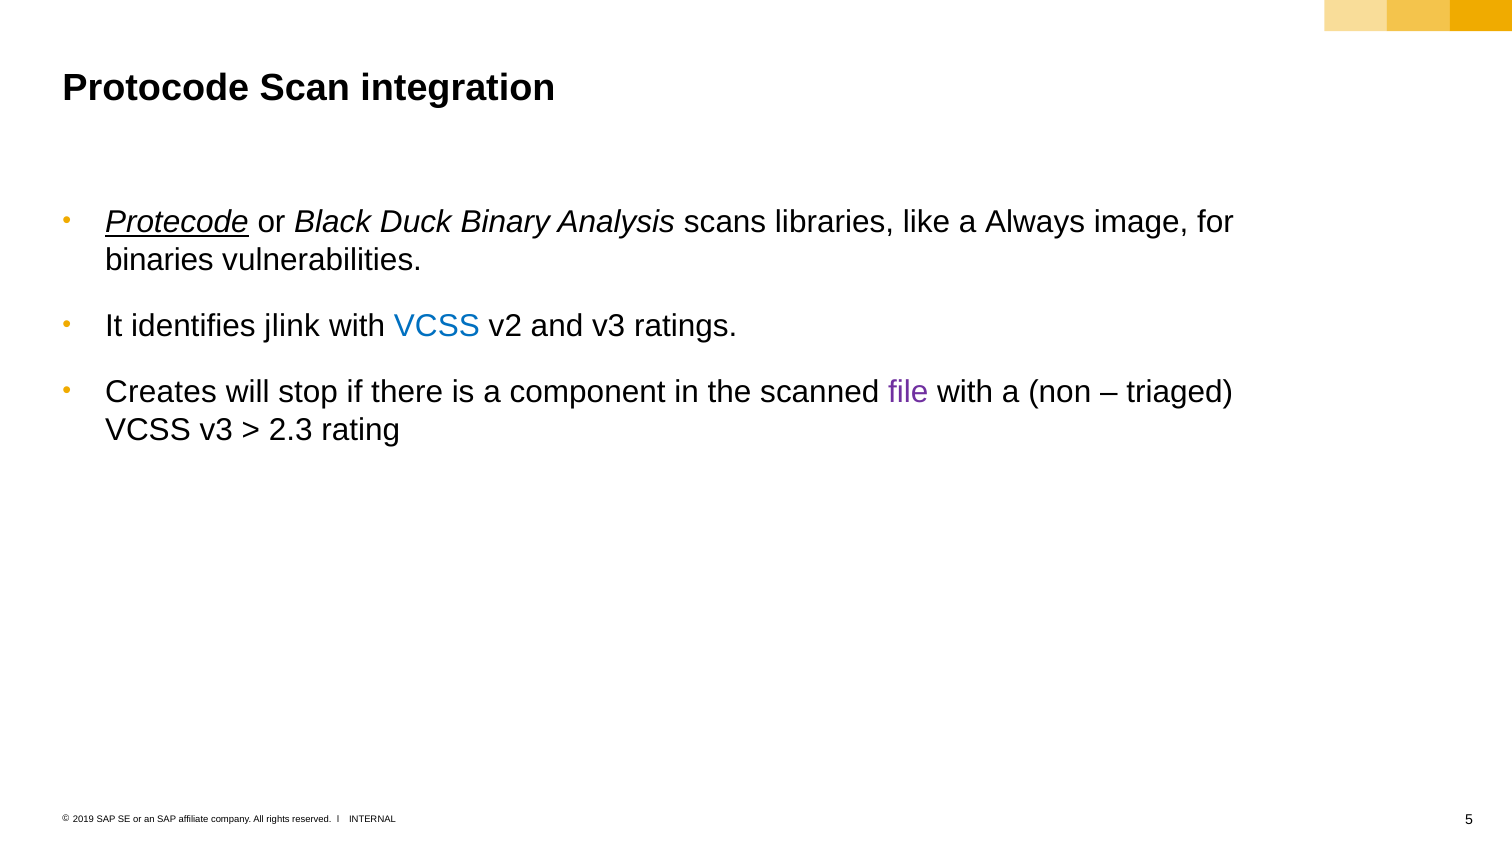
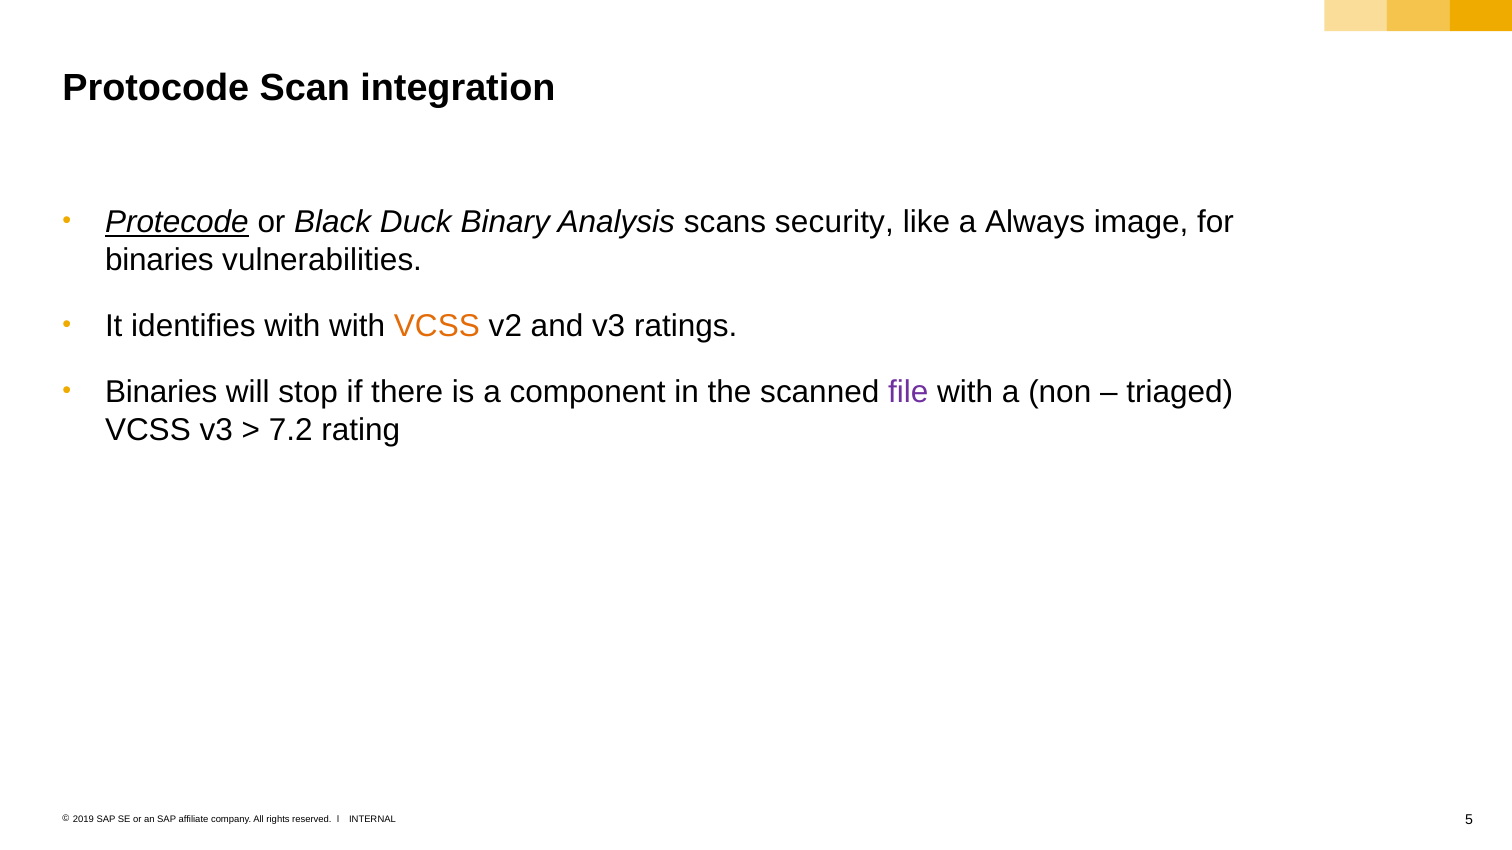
libraries: libraries -> security
identifies jlink: jlink -> with
VCSS at (437, 326) colour: blue -> orange
Creates at (161, 392): Creates -> Binaries
2.3: 2.3 -> 7.2
